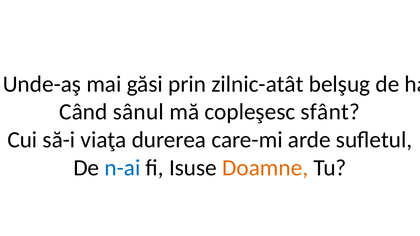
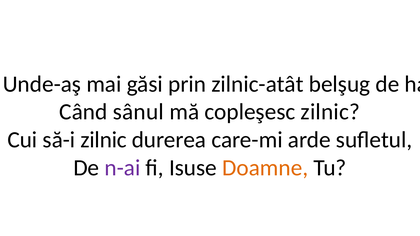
copleşesc sfânt: sfânt -> zilnic
să-i viaţa: viaţa -> zilnic
n-ai colour: blue -> purple
